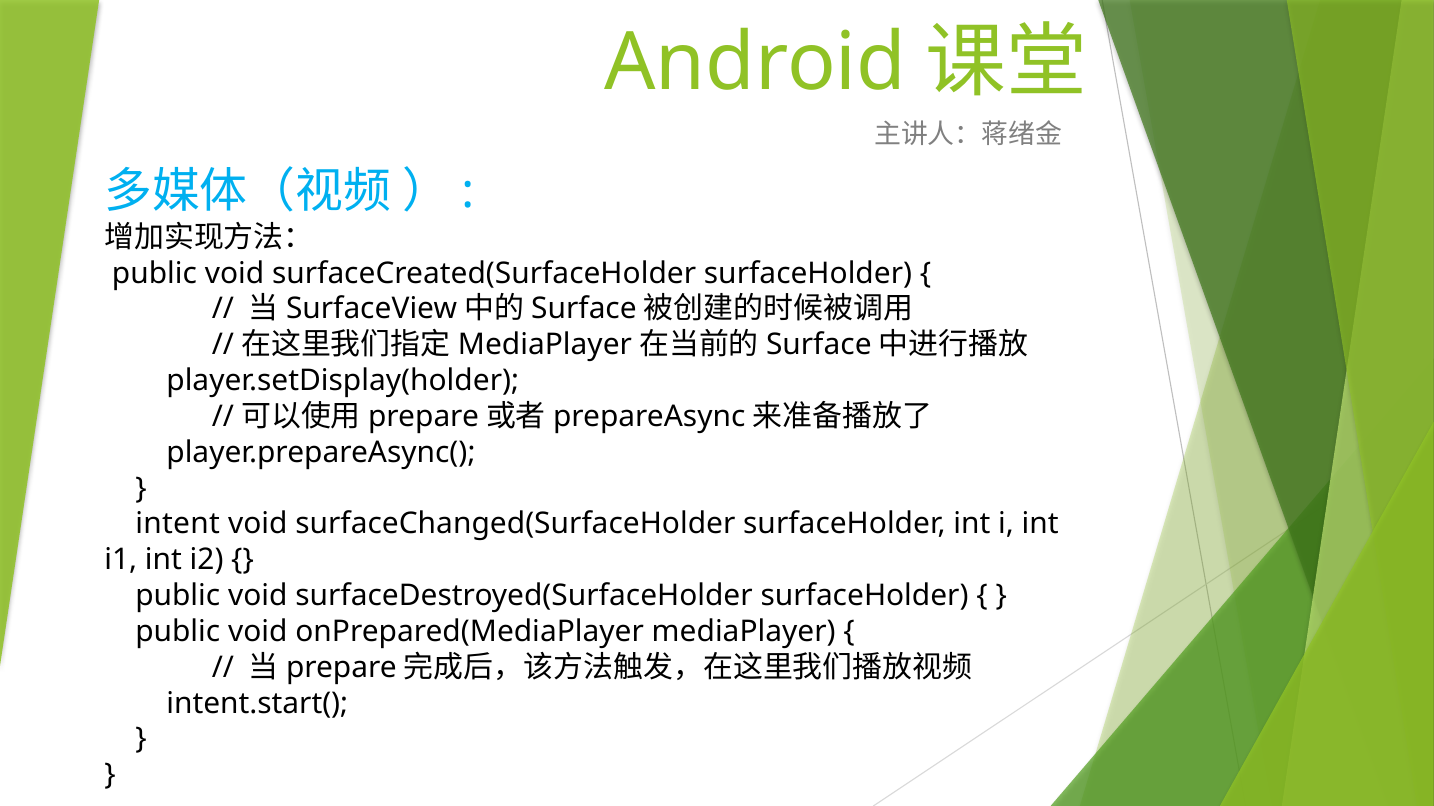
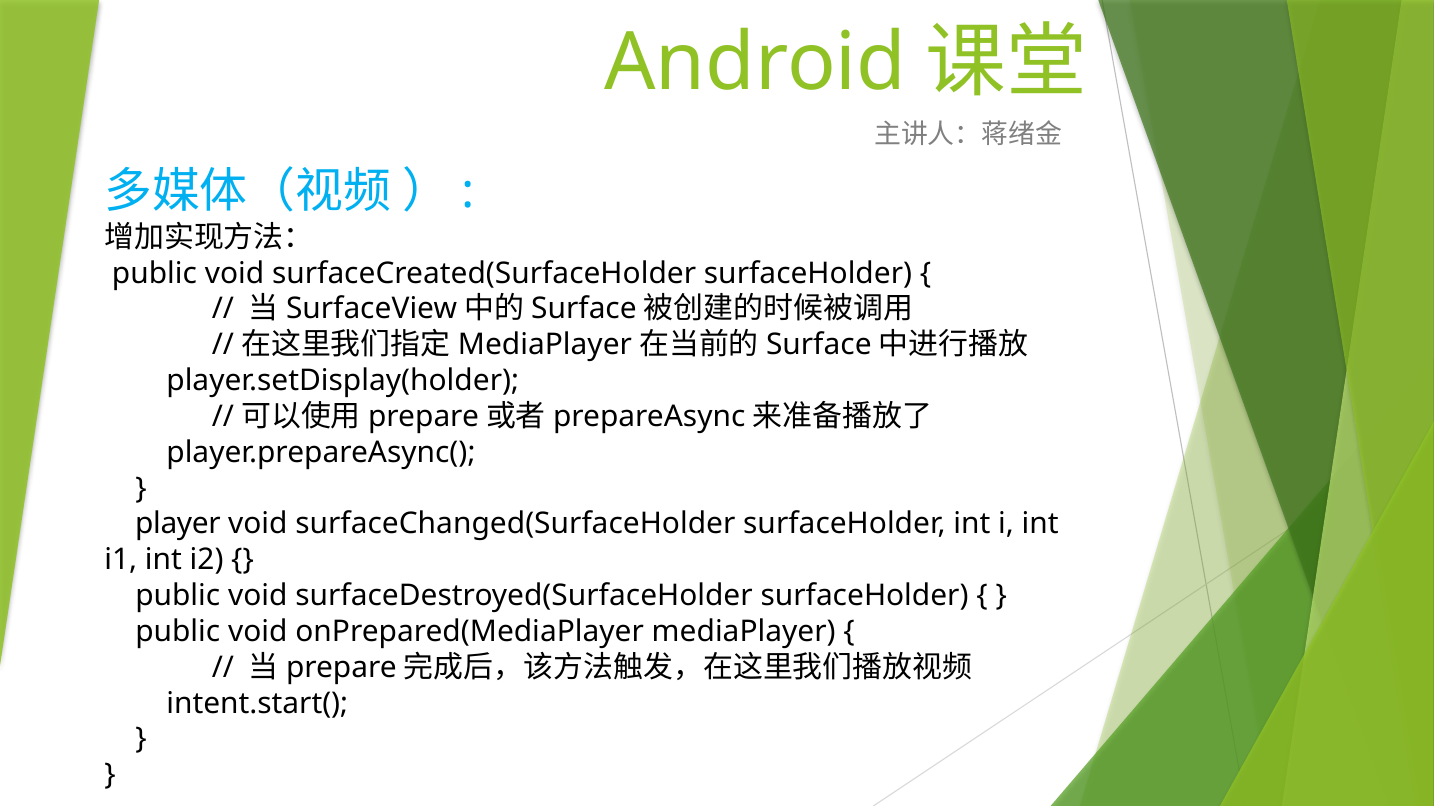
intent: intent -> player
